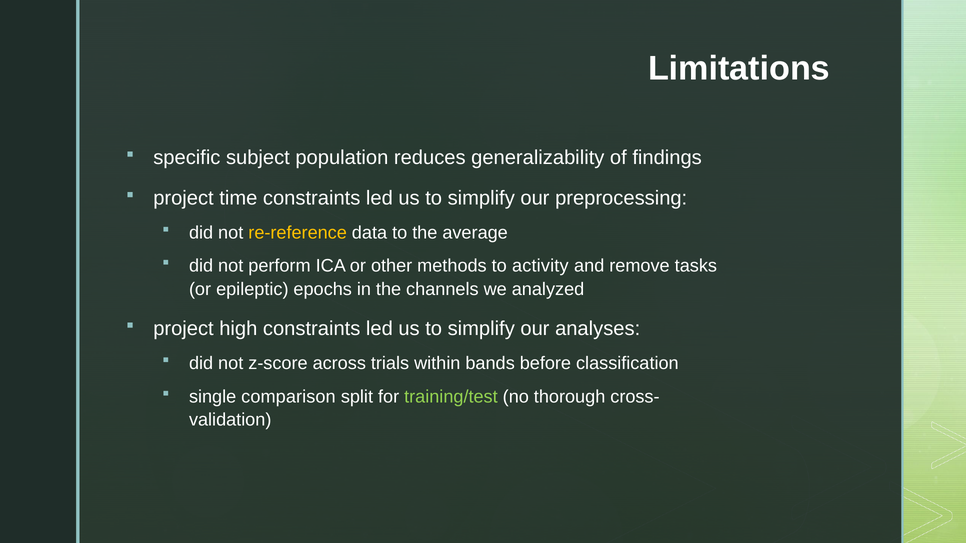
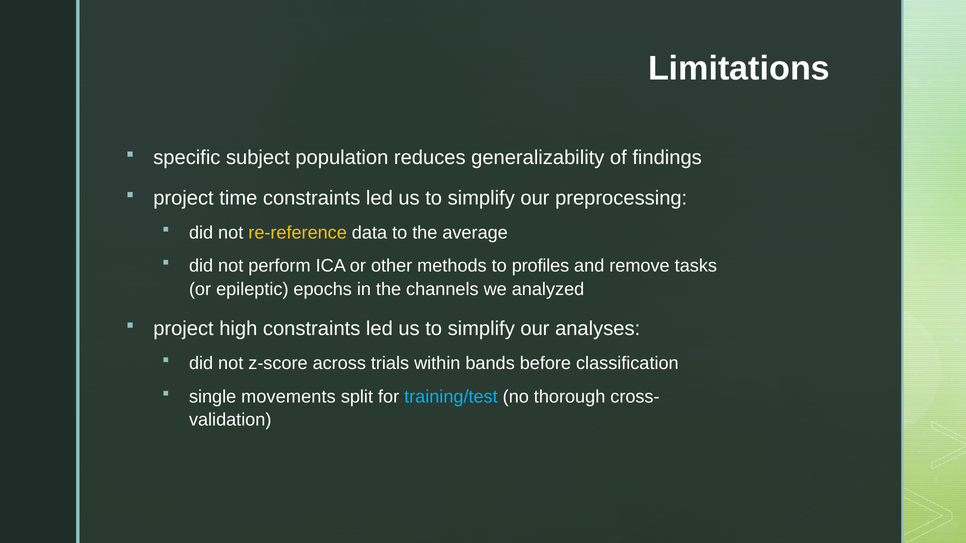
activity: activity -> profiles
comparison: comparison -> movements
training/test colour: light green -> light blue
